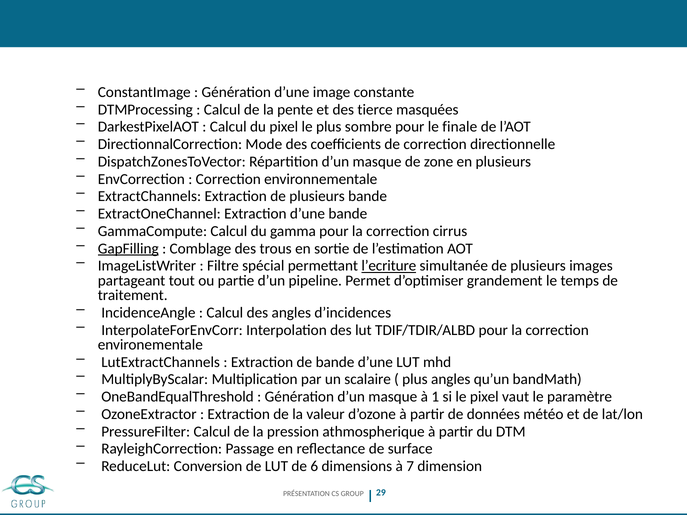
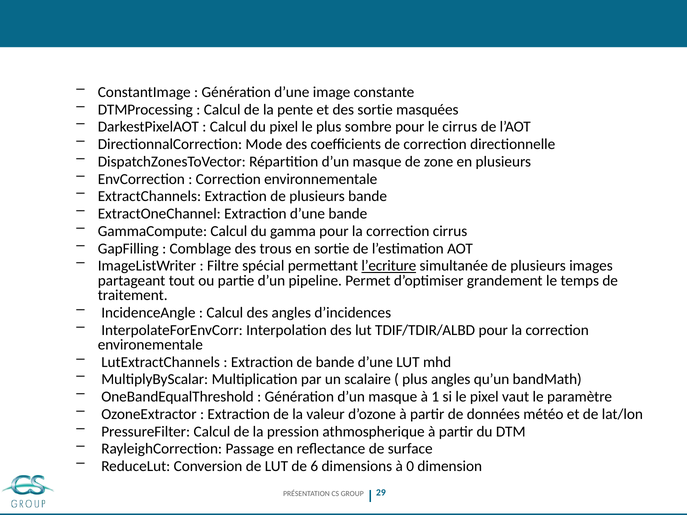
des tierce: tierce -> sortie
le finale: finale -> cirrus
GapFilling underline: present -> none
7: 7 -> 0
